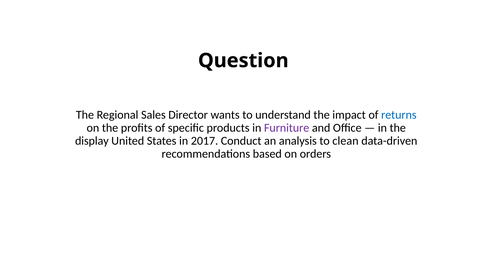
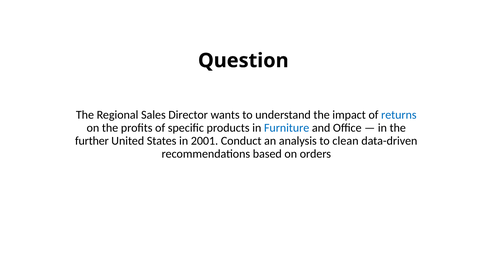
Furniture colour: purple -> blue
display: display -> further
2017: 2017 -> 2001
